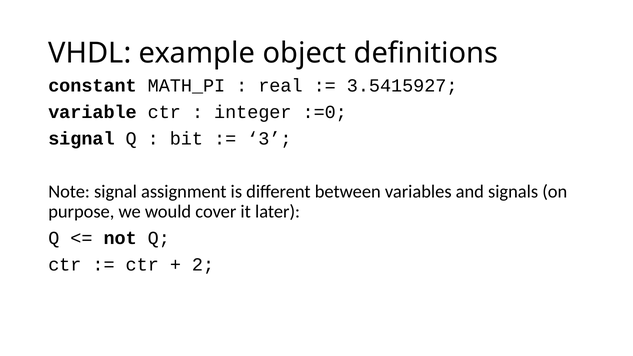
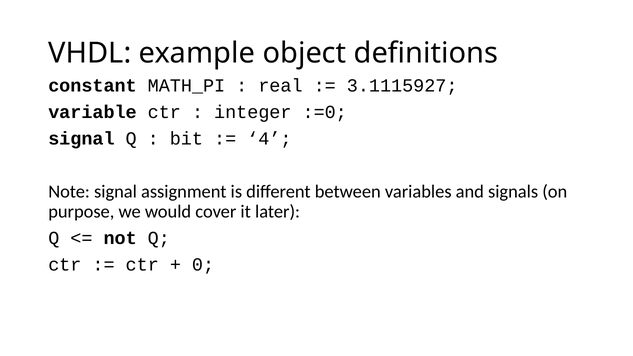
3.5415927: 3.5415927 -> 3.1115927
3: 3 -> 4
2: 2 -> 0
